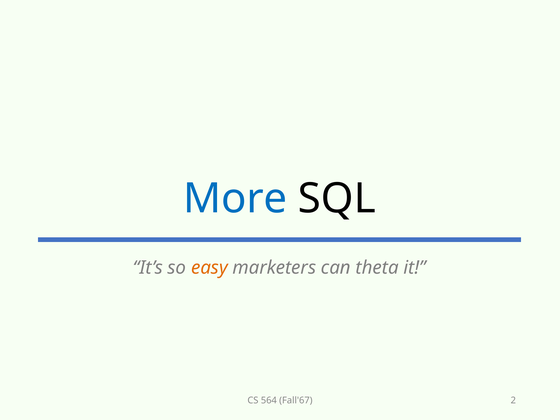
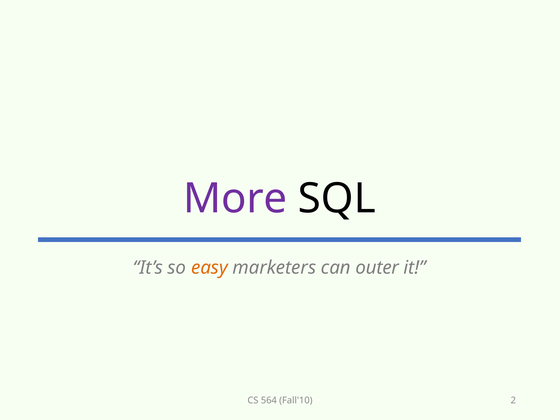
More colour: blue -> purple
theta: theta -> outer
Fall'67: Fall'67 -> Fall'10
